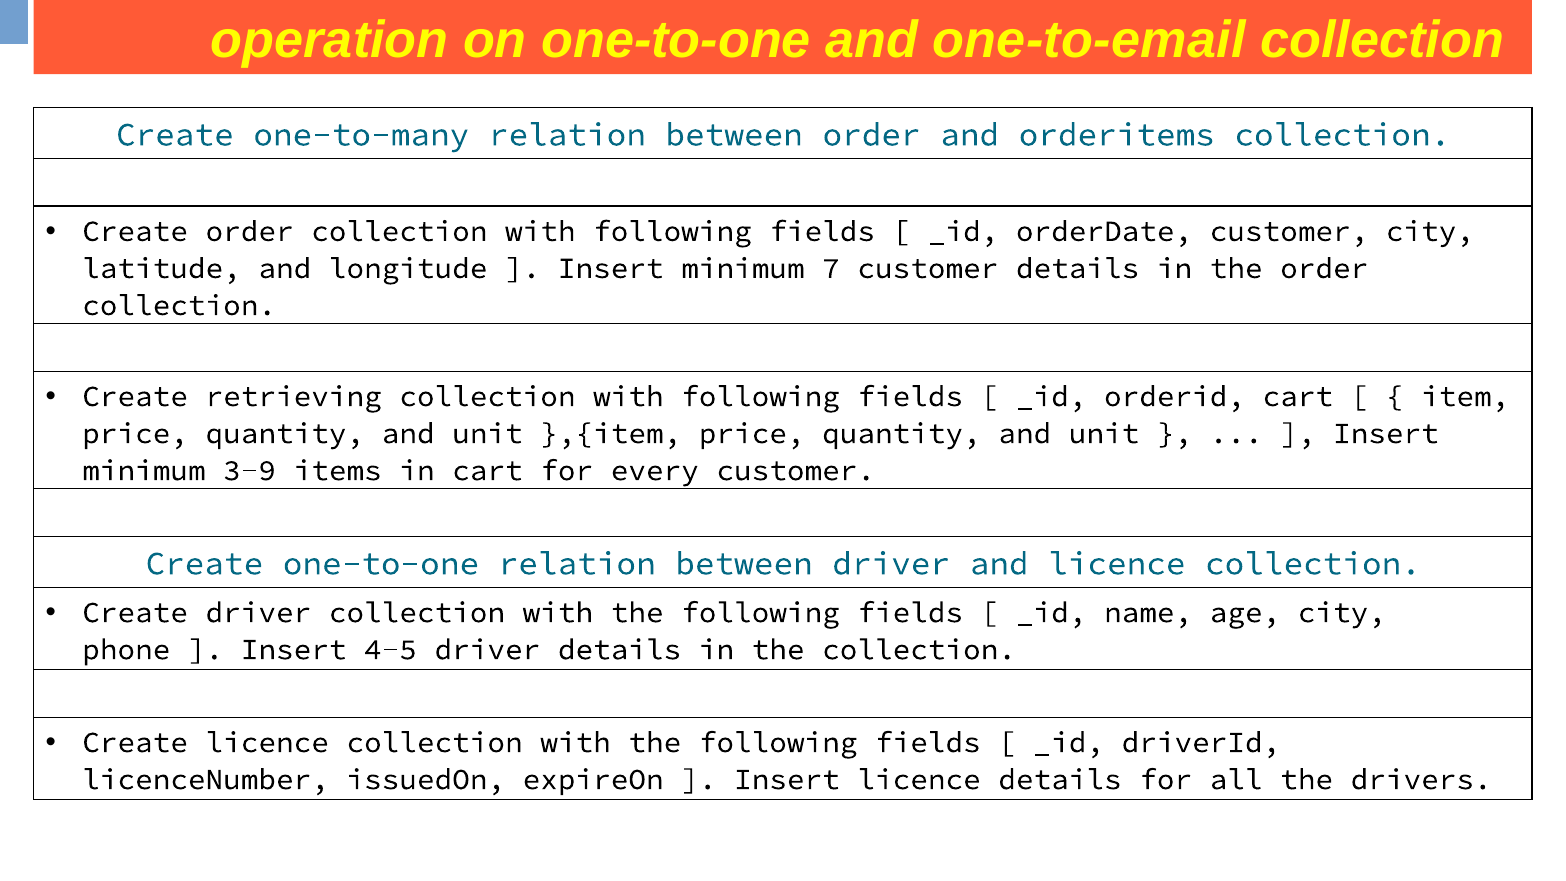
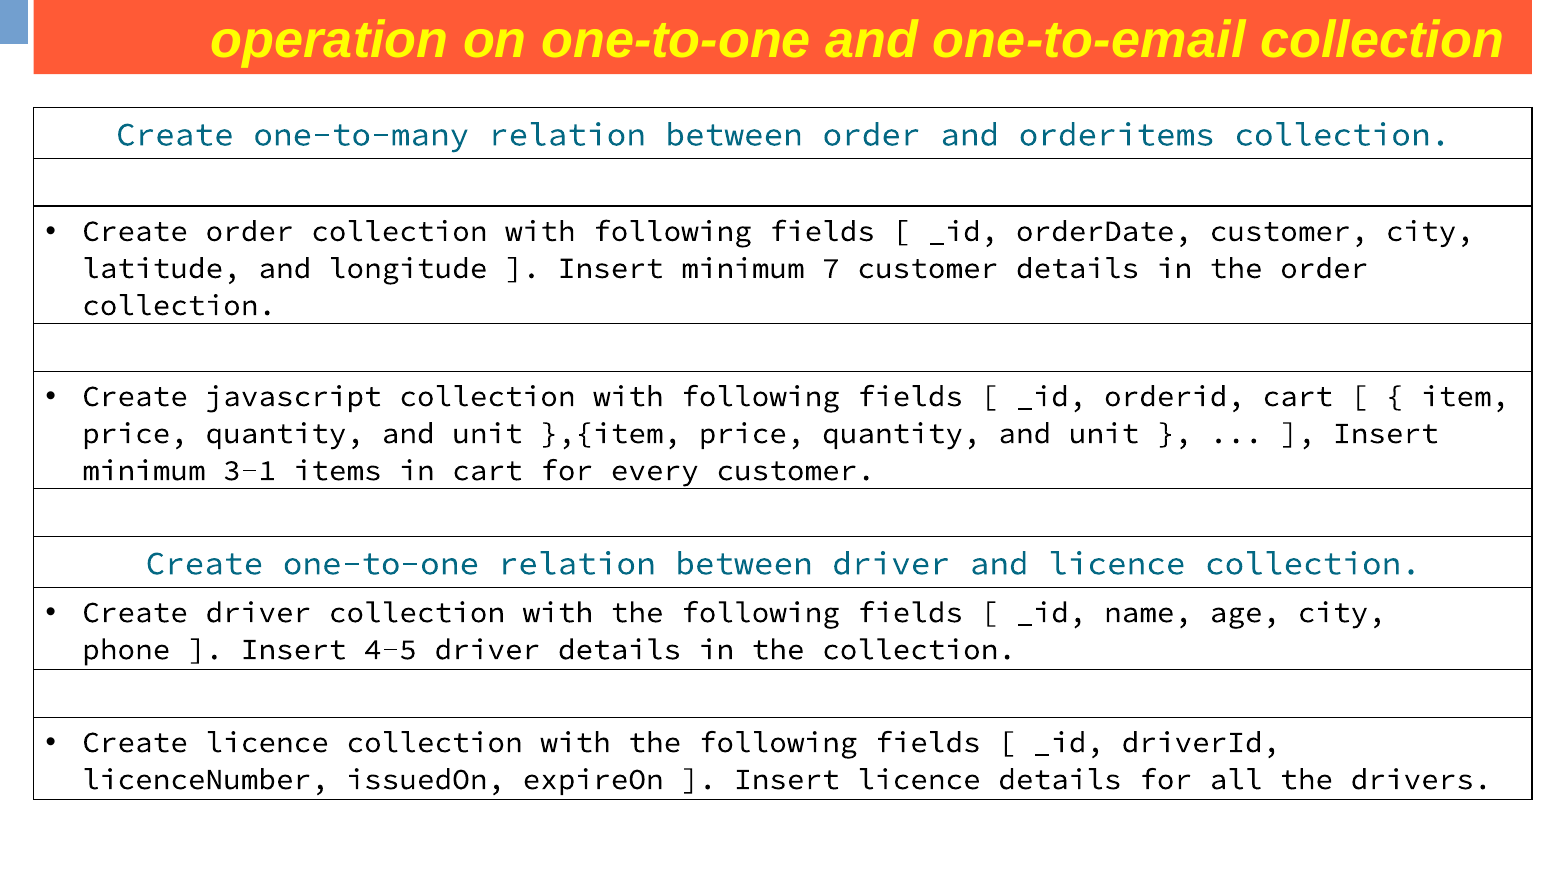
retrieving: retrieving -> javascript
3-9: 3-9 -> 3-1
